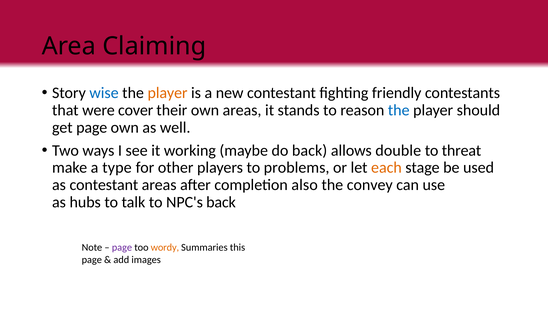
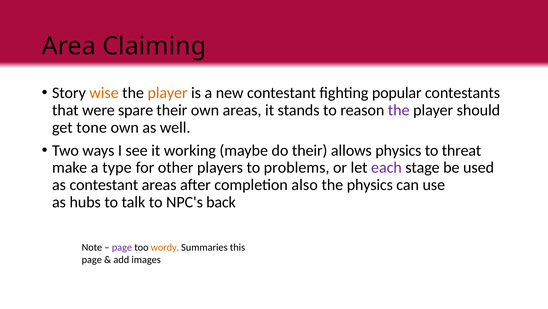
wise colour: blue -> orange
friendly: friendly -> popular
cover: cover -> spare
the at (399, 110) colour: blue -> purple
get page: page -> tone
do back: back -> their
allows double: double -> physics
each colour: orange -> purple
the convey: convey -> physics
